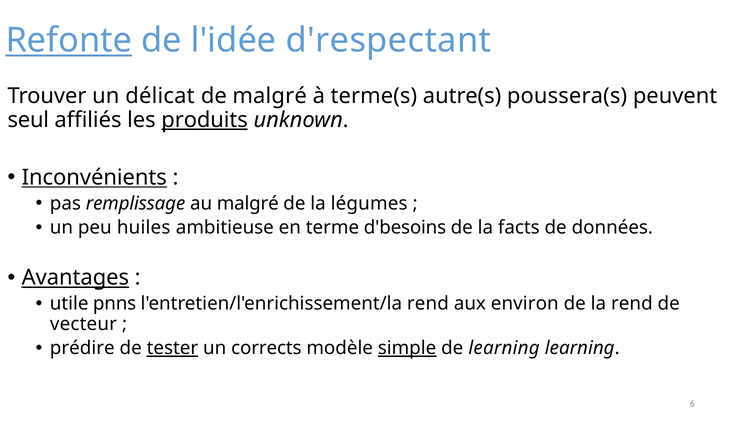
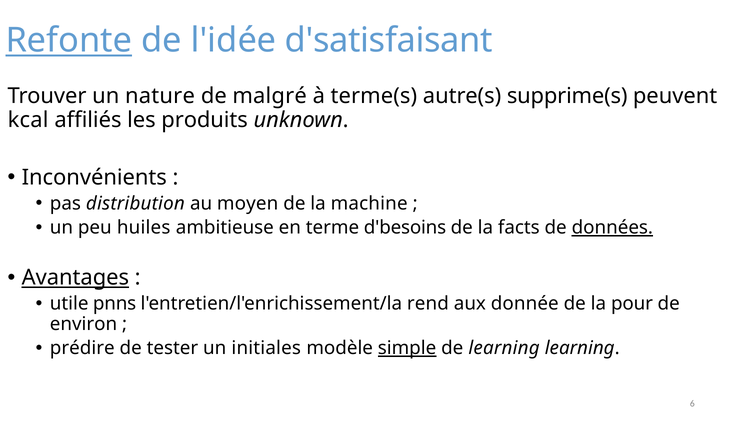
d'respectant: d'respectant -> d'satisfaisant
délicat: délicat -> nature
poussera(s: poussera(s -> supprime(s
seul: seul -> kcal
produits underline: present -> none
Inconvénients underline: present -> none
remplissage: remplissage -> distribution
au malgré: malgré -> moyen
légumes: légumes -> machine
données underline: none -> present
environ: environ -> donnée
la rend: rend -> pour
vecteur: vecteur -> environ
tester underline: present -> none
corrects: corrects -> initiales
